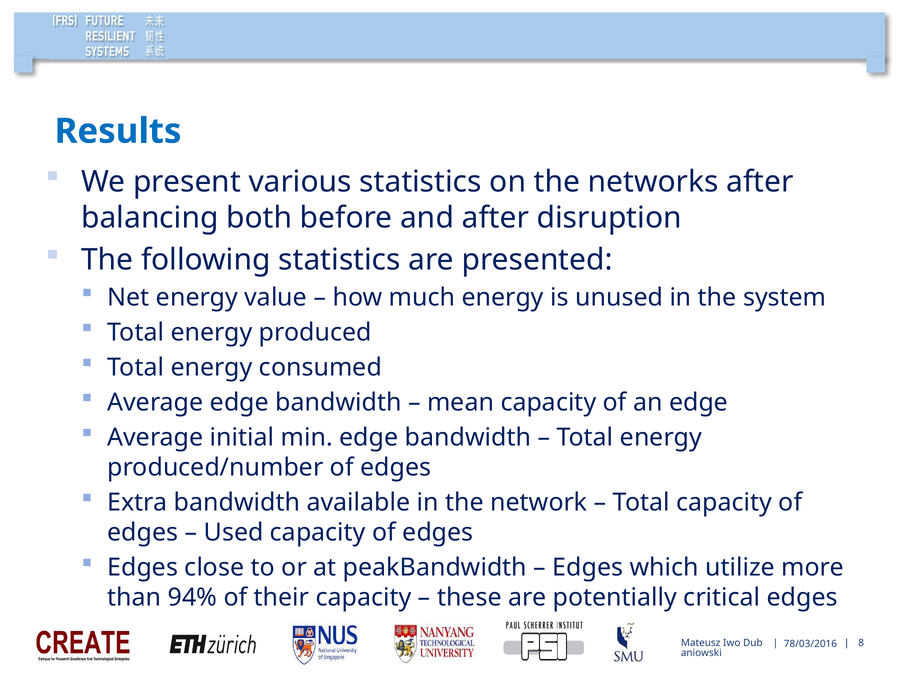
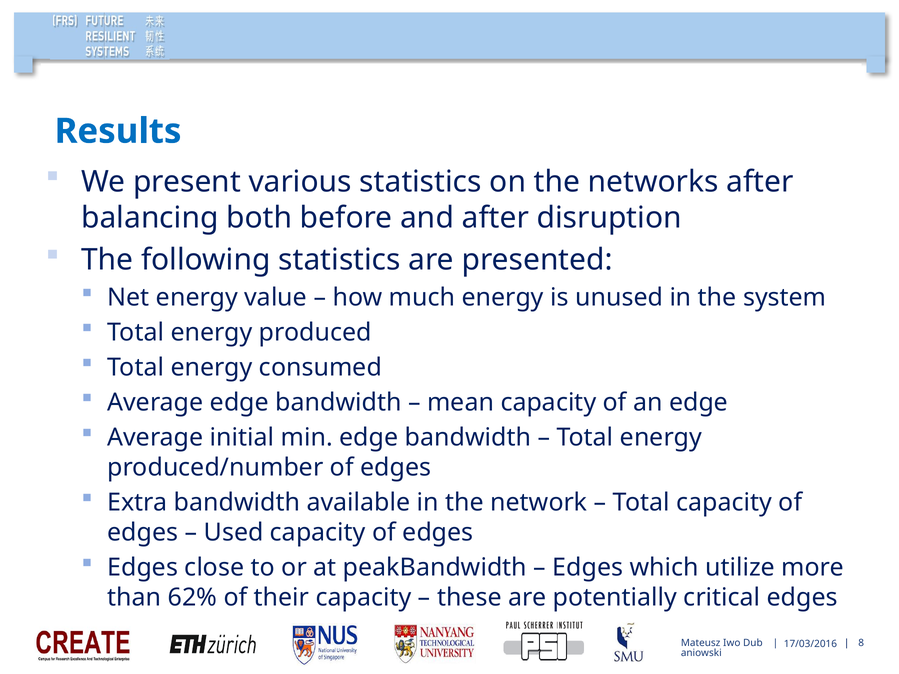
94%: 94% -> 62%
78/03/2016: 78/03/2016 -> 17/03/2016
